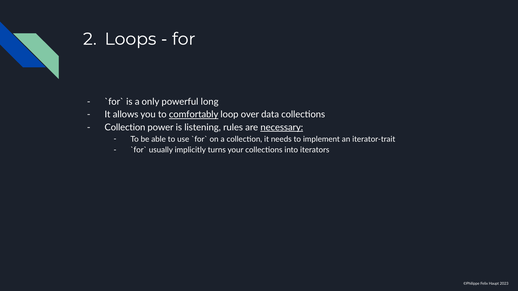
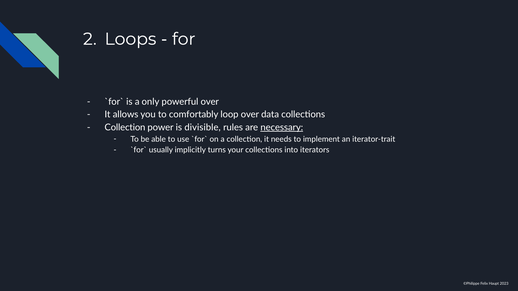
powerful long: long -> over
comfortably underline: present -> none
listening: listening -> divisible
